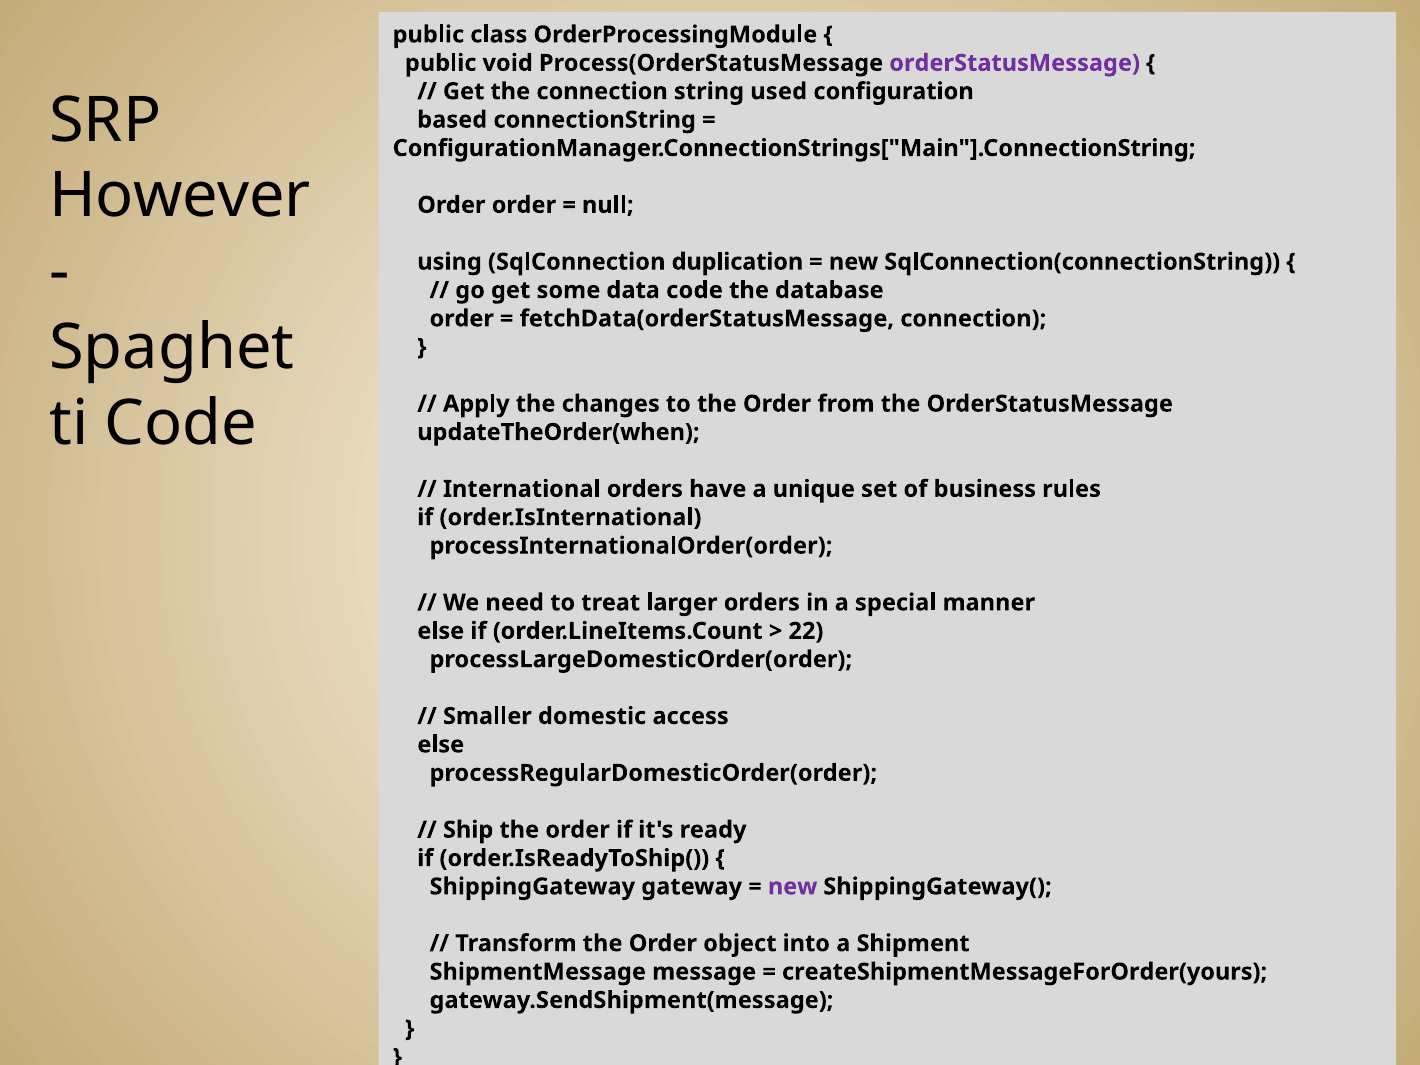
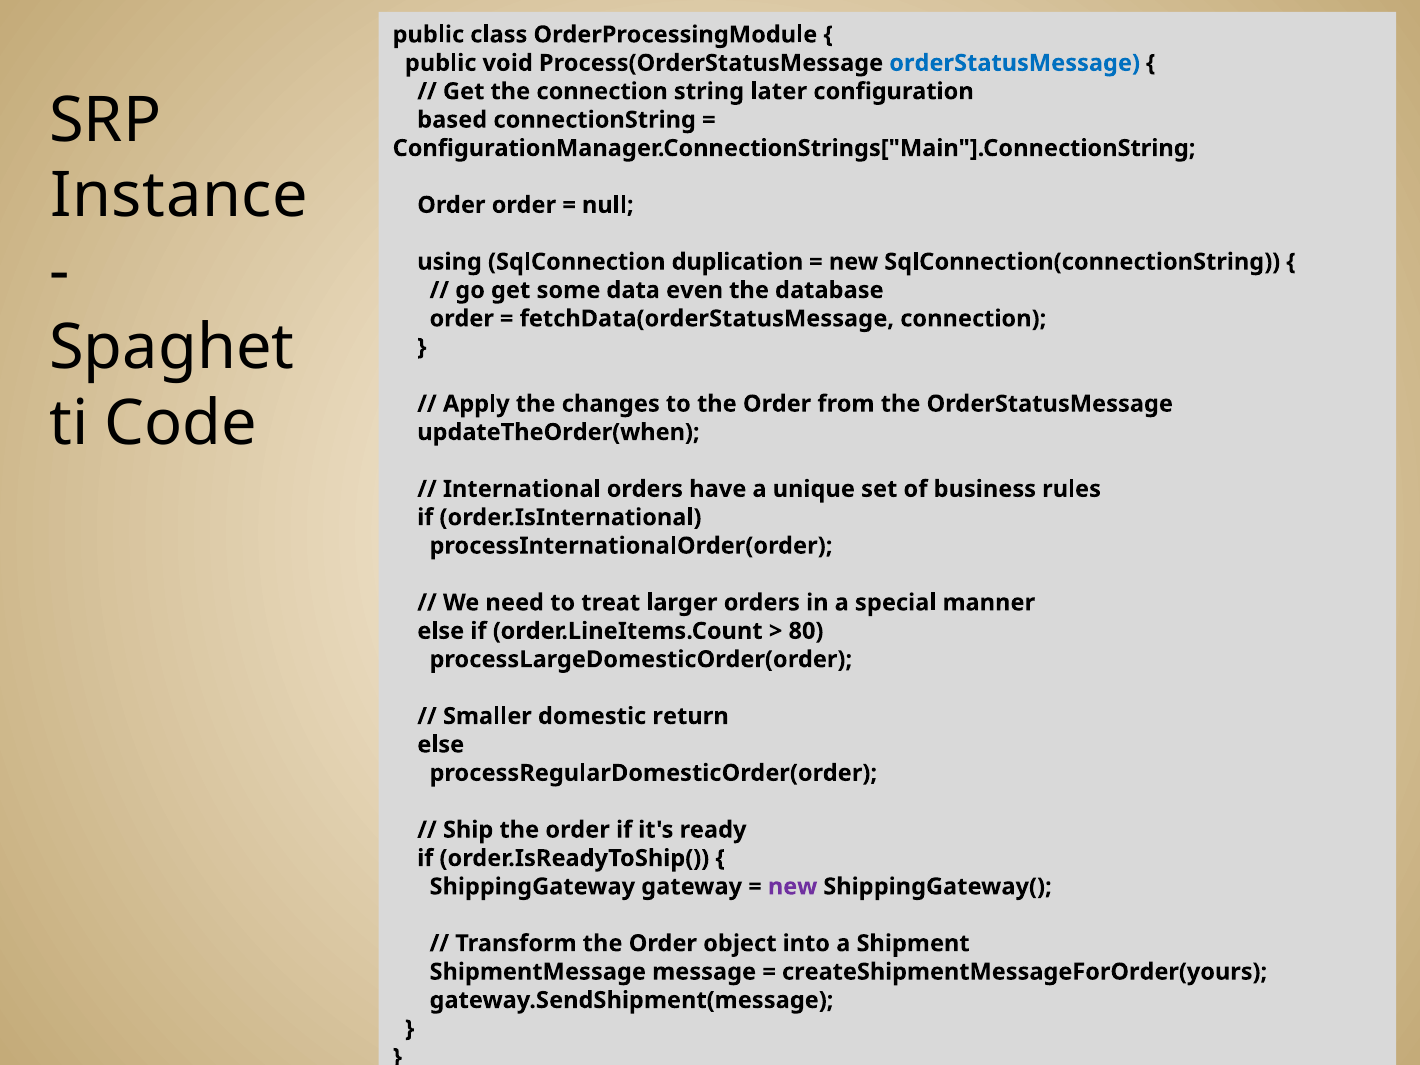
orderStatusMessage at (1015, 63) colour: purple -> blue
used: used -> later
However: However -> Instance
data code: code -> even
22: 22 -> 80
access: access -> return
